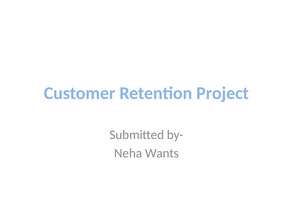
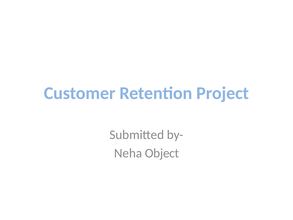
Wants: Wants -> Object
